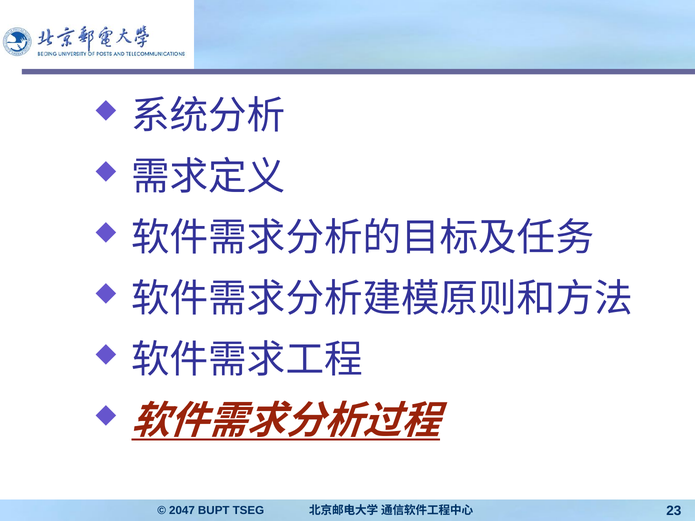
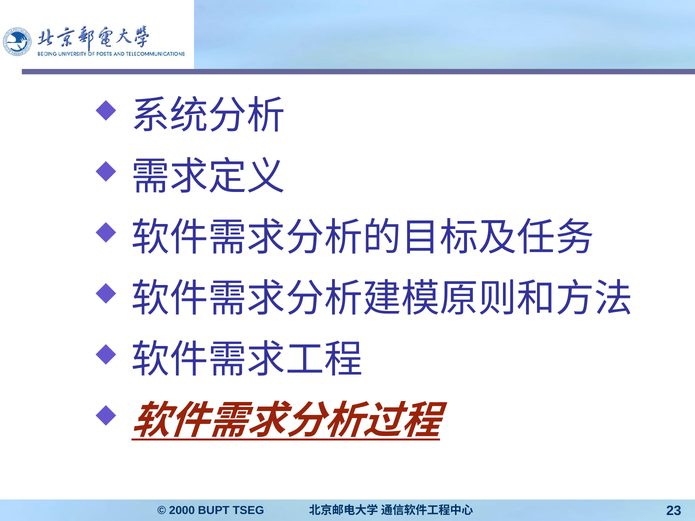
2047: 2047 -> 2000
